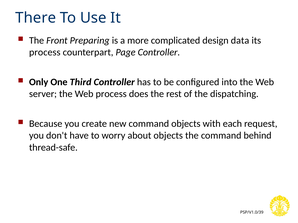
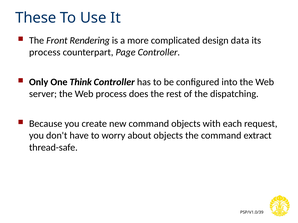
There: There -> These
Preparing: Preparing -> Rendering
Third: Third -> Think
behind: behind -> extract
